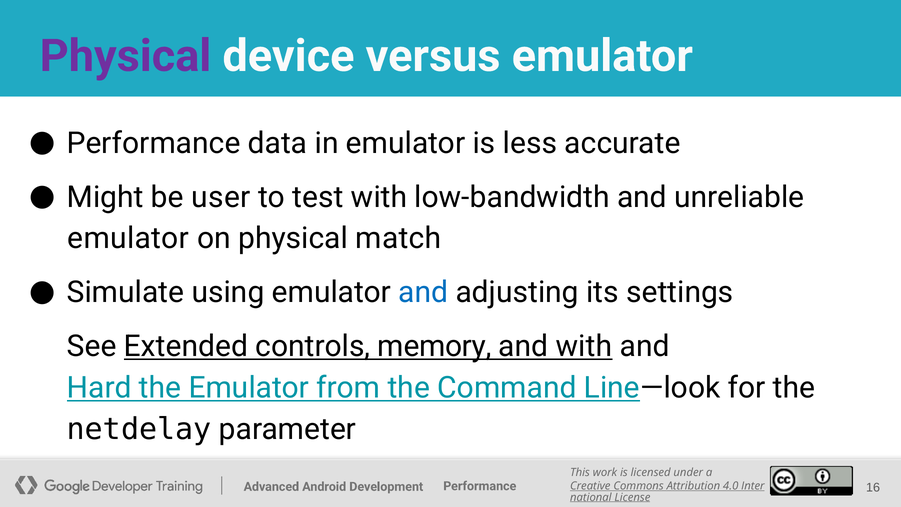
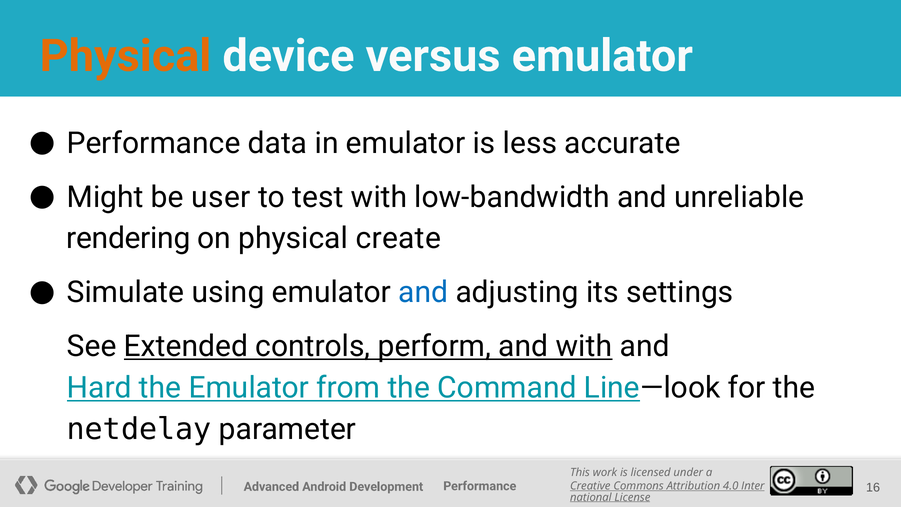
Physical at (125, 56) colour: purple -> orange
emulator at (128, 238): emulator -> rendering
match: match -> create
memory: memory -> perform
